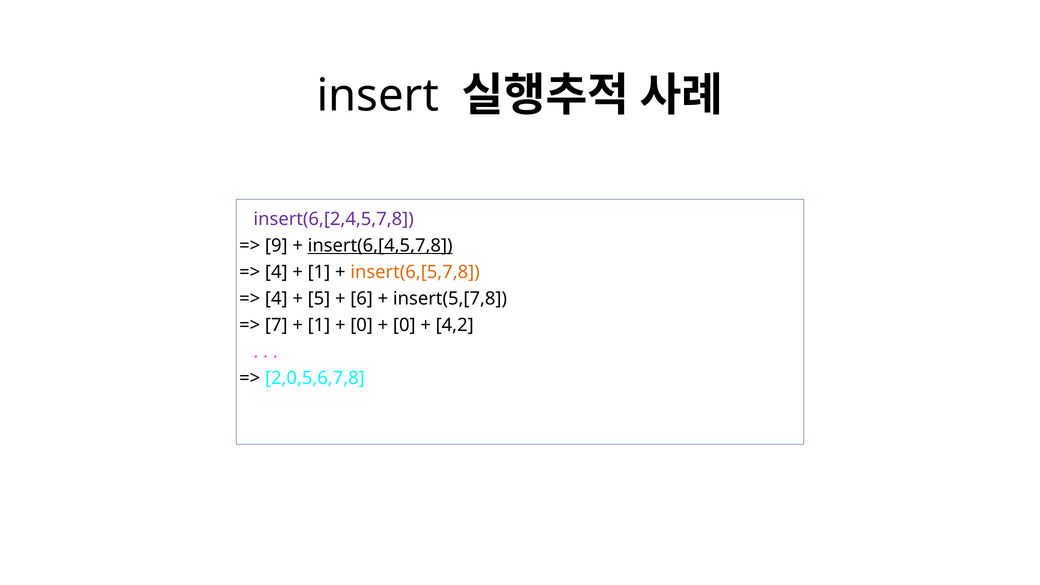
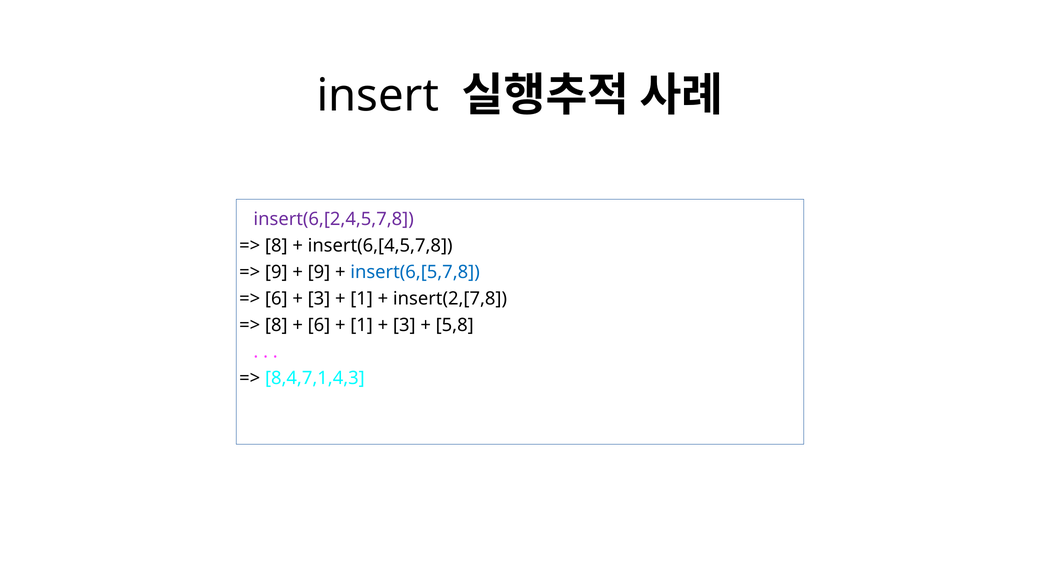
9 at (276, 246): 9 -> 8
insert(6,[4,5,7,8 underline: present -> none
4 at (276, 272): 4 -> 9
1 at (319, 272): 1 -> 9
insert(6,[5,7,8 colour: orange -> blue
4 at (276, 299): 4 -> 6
5 at (319, 299): 5 -> 3
6 at (362, 299): 6 -> 1
insert(5,[7,8: insert(5,[7,8 -> insert(2,[7,8
7 at (276, 325): 7 -> 8
1 at (319, 325): 1 -> 6
0 at (362, 325): 0 -> 1
0 at (404, 325): 0 -> 3
4,2: 4,2 -> 5,8
2,0,5,6,7,8: 2,0,5,6,7,8 -> 8,4,7,1,4,3
